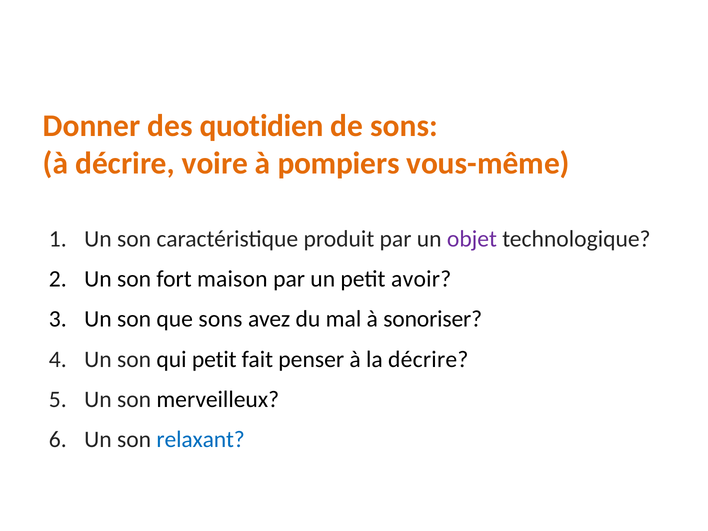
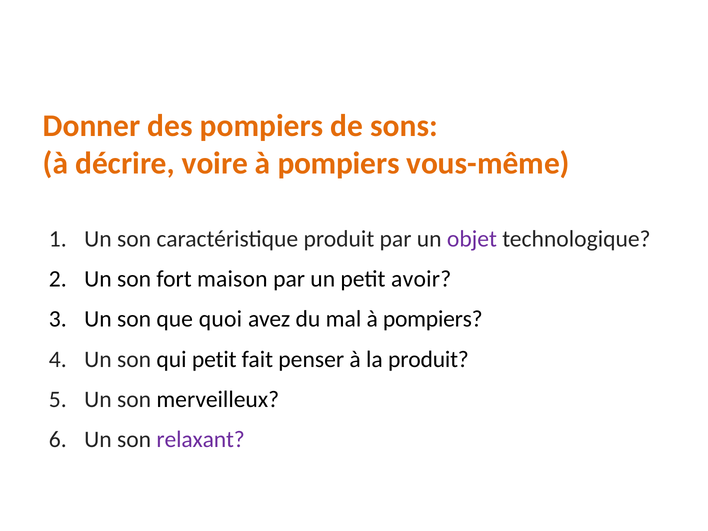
des quotidien: quotidien -> pompiers
que sons: sons -> quoi
mal à sonoriser: sonoriser -> pompiers
la décrire: décrire -> produit
relaxant colour: blue -> purple
